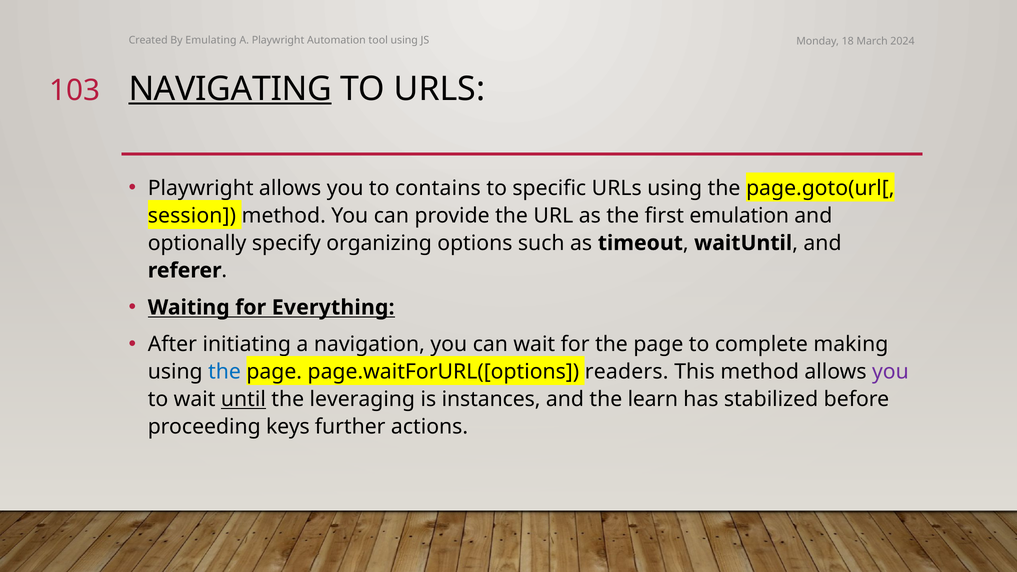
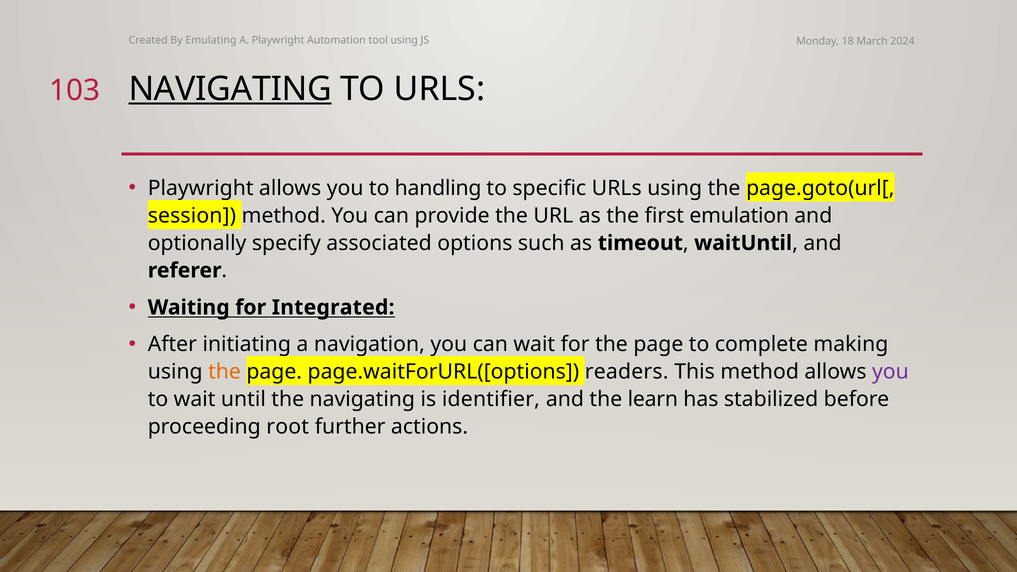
contains: contains -> handling
organizing: organizing -> associated
Everything: Everything -> Integrated
the at (225, 372) colour: blue -> orange
until underline: present -> none
the leveraging: leveraging -> navigating
instances: instances -> identifier
keys: keys -> root
